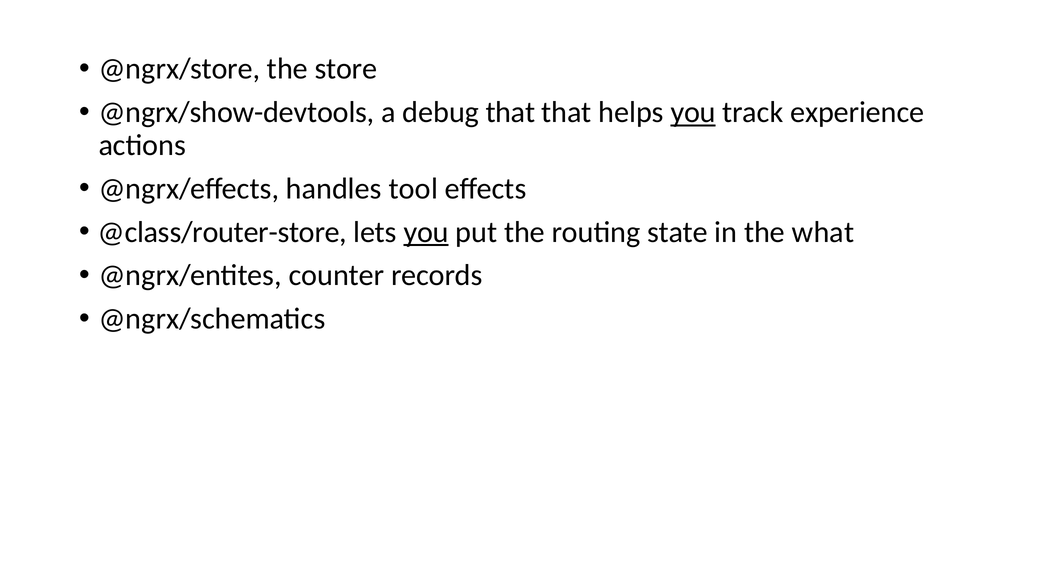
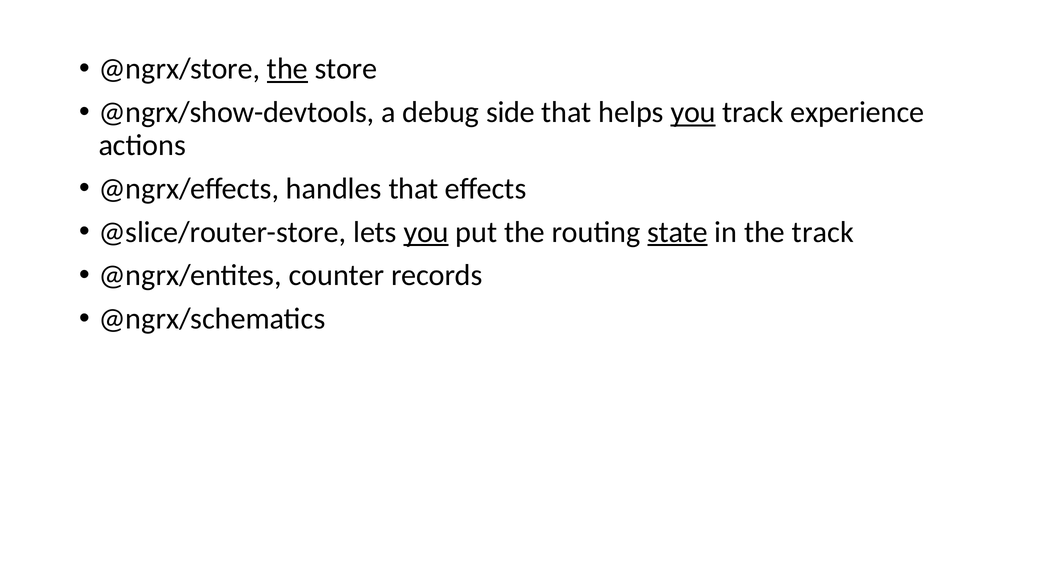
the at (287, 69) underline: none -> present
debug that: that -> side
handles tool: tool -> that
@class/router-store: @class/router-store -> @slice/router-store
state underline: none -> present
the what: what -> track
